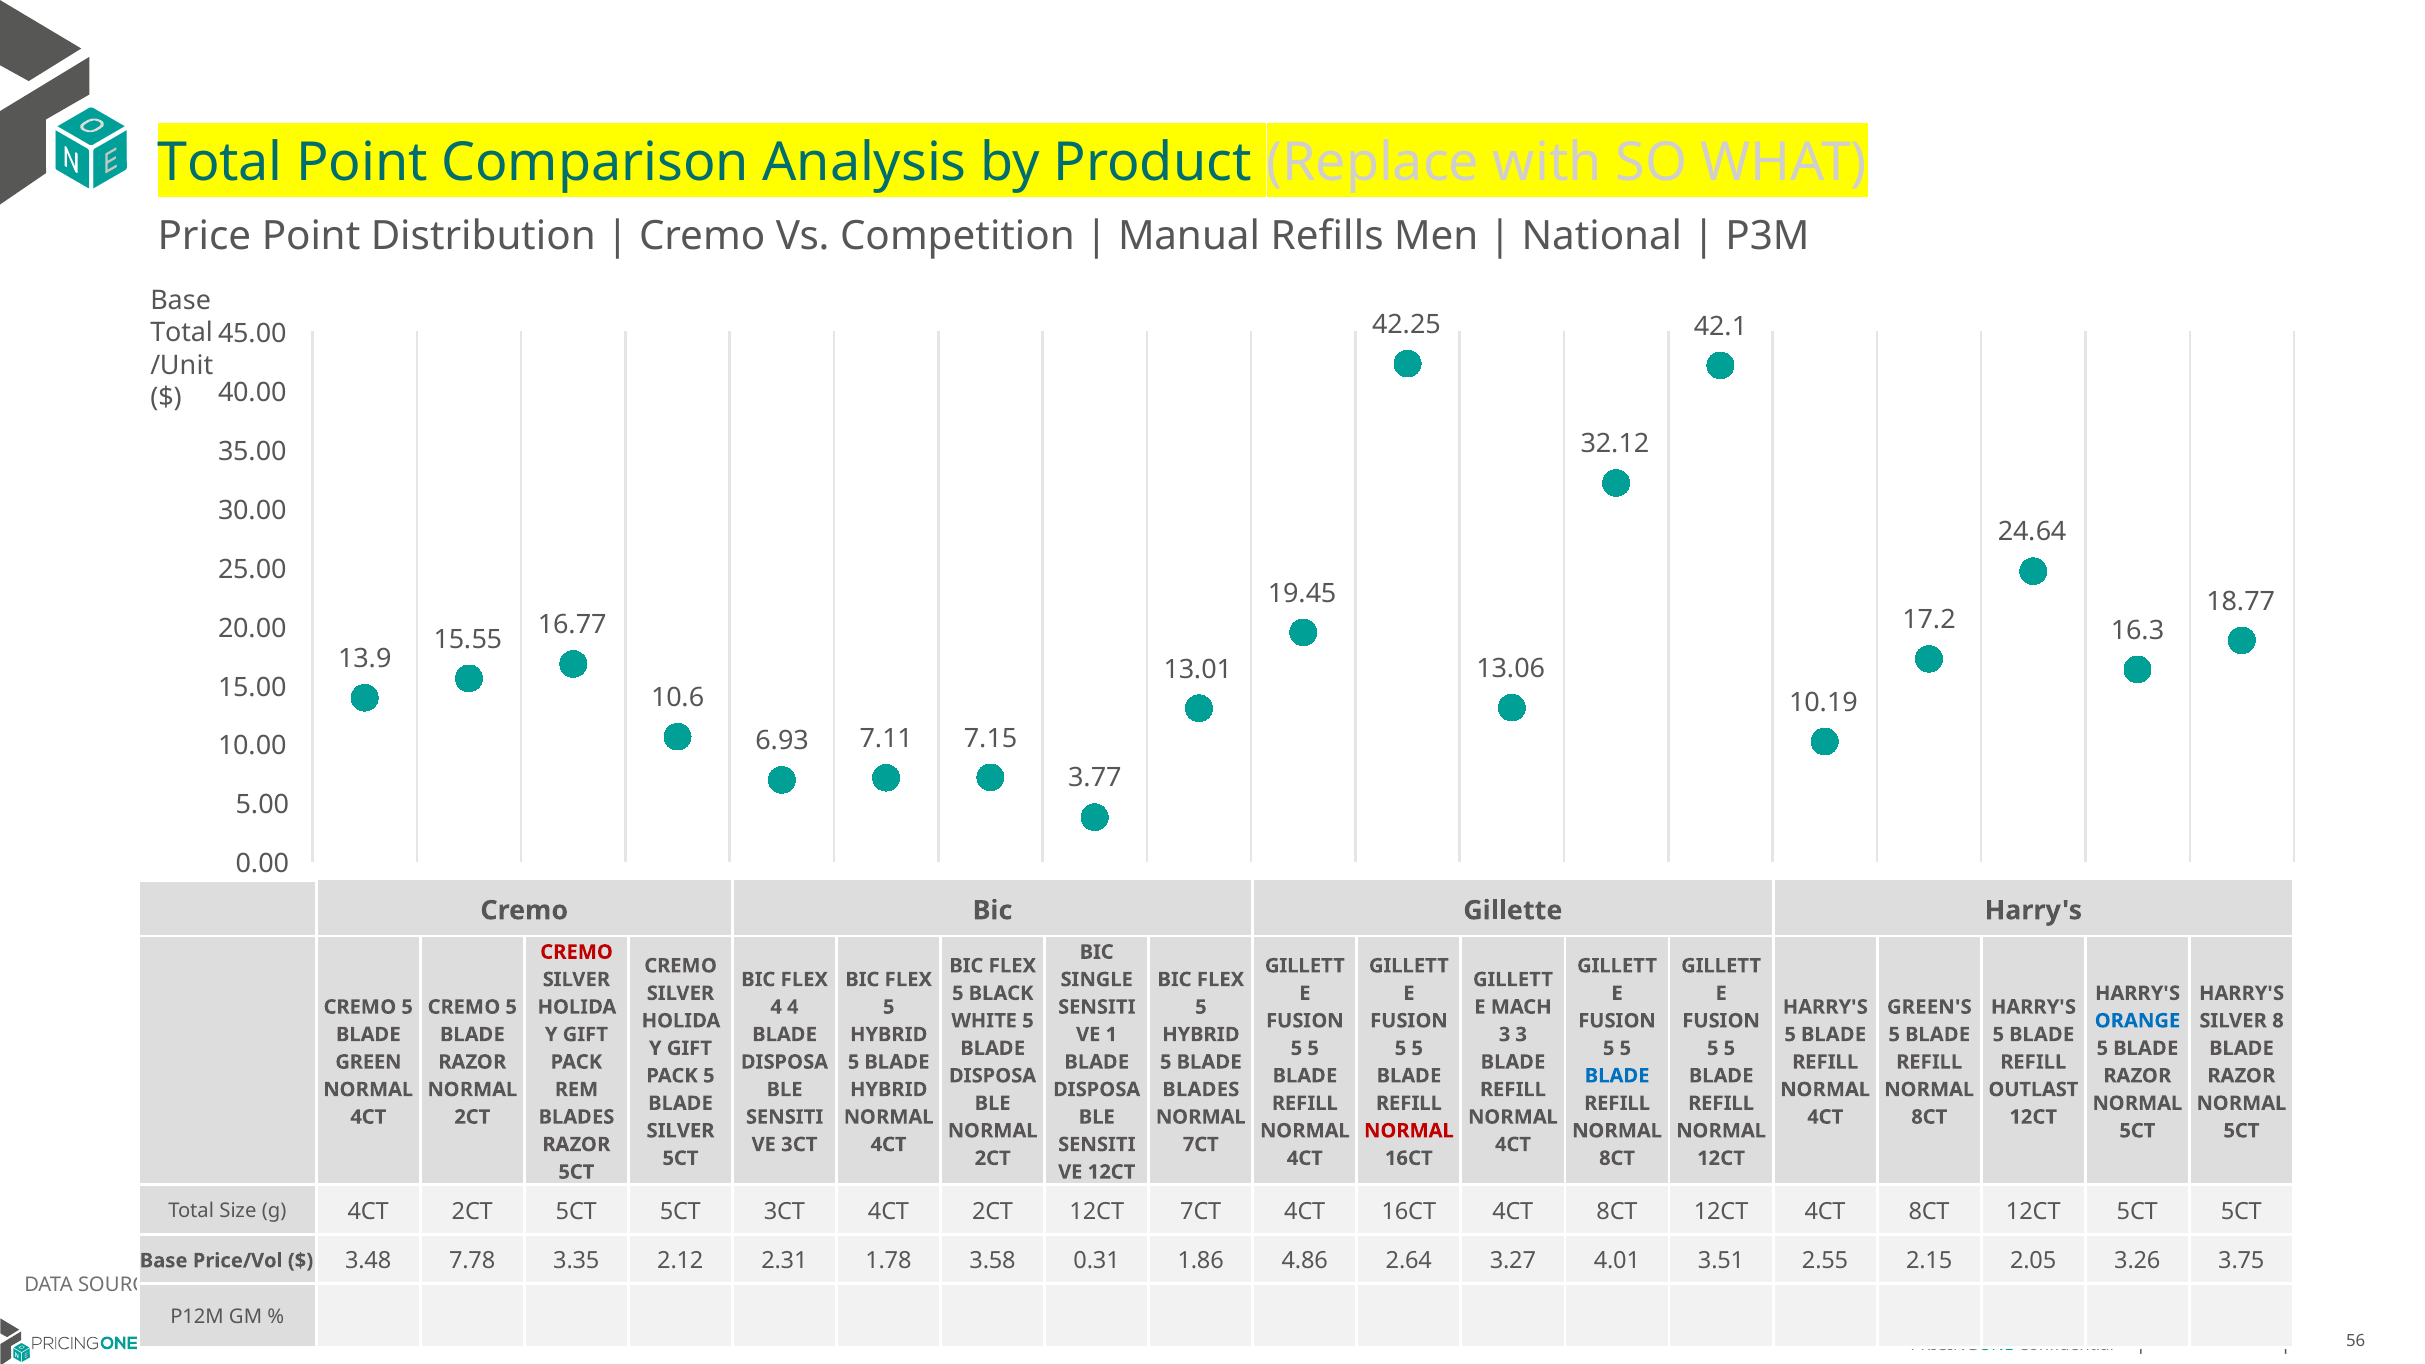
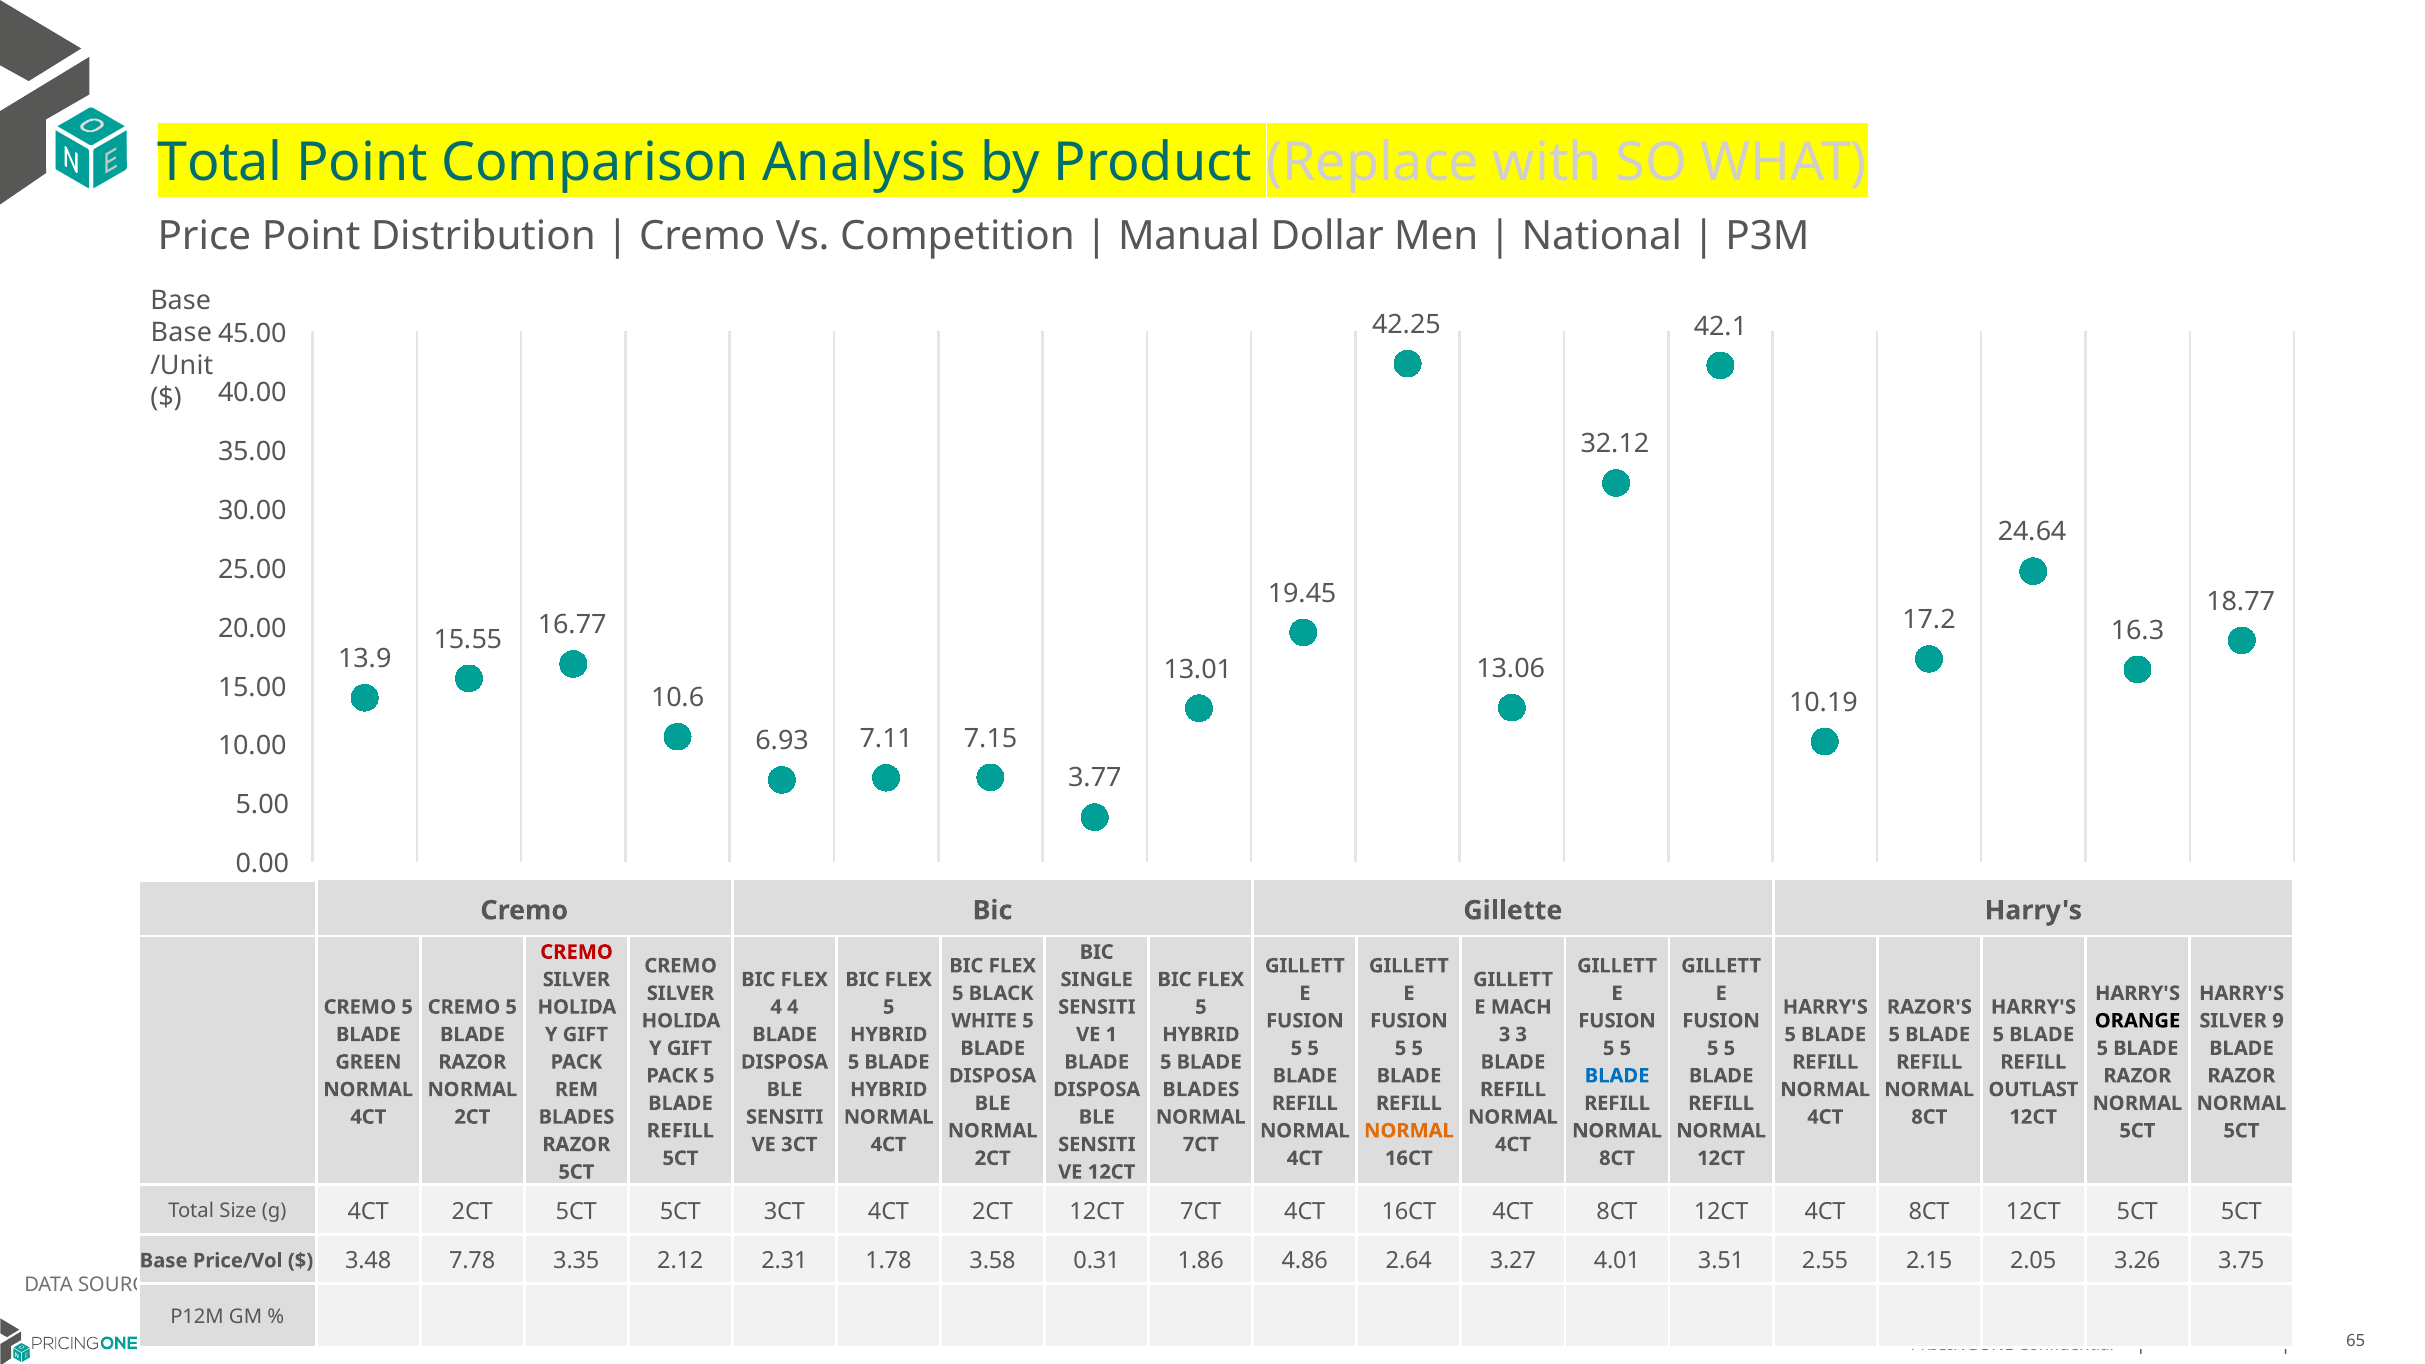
Refills: Refills -> Dollar
Total at (182, 333): Total -> Base
GREEN'S: GREEN'S -> RAZOR'S
ORANGE colour: blue -> black
8: 8 -> 9
SILVER at (681, 1131): SILVER -> REFILL
NORMAL at (1409, 1131) colour: red -> orange
56: 56 -> 65
